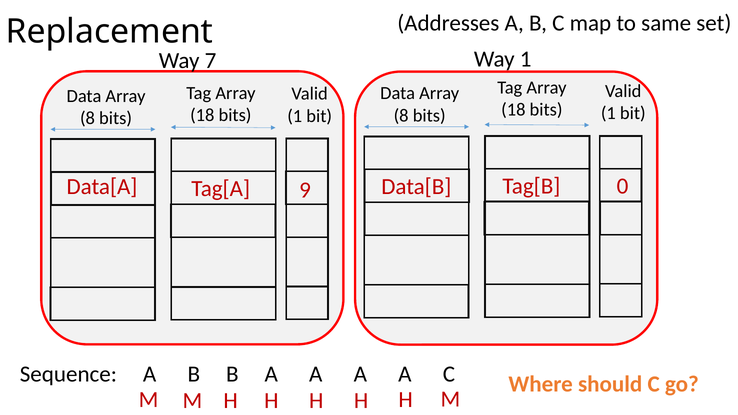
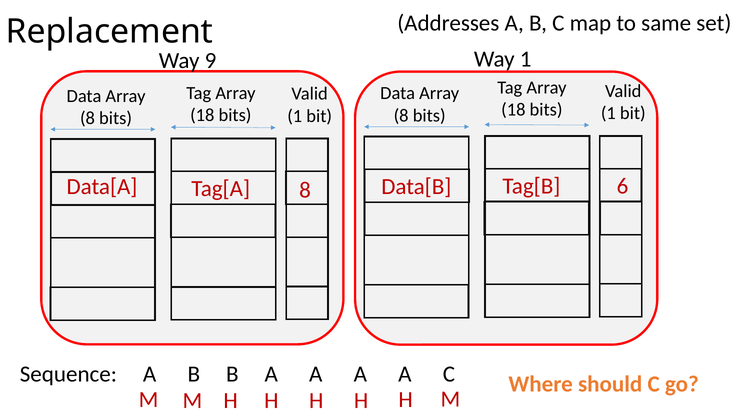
7: 7 -> 9
Tag[A 9: 9 -> 8
0: 0 -> 6
